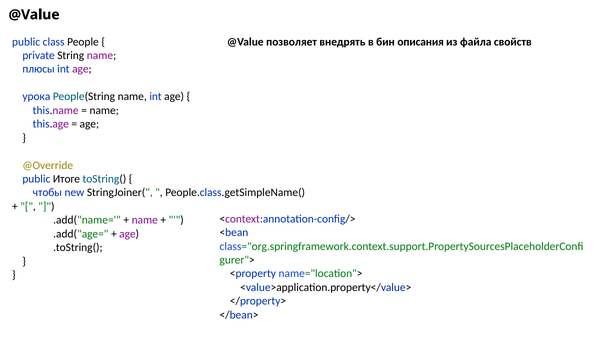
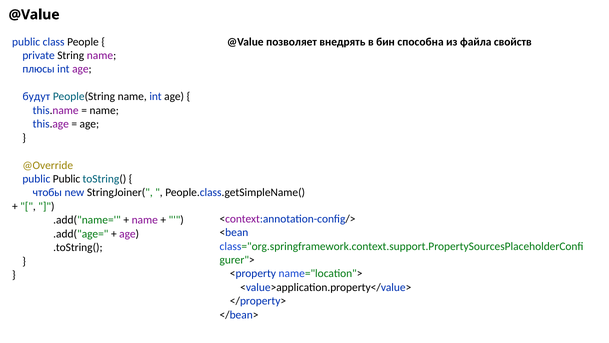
описания: описания -> способна
урока: урока -> будут
public Итоге: Итоге -> Public
